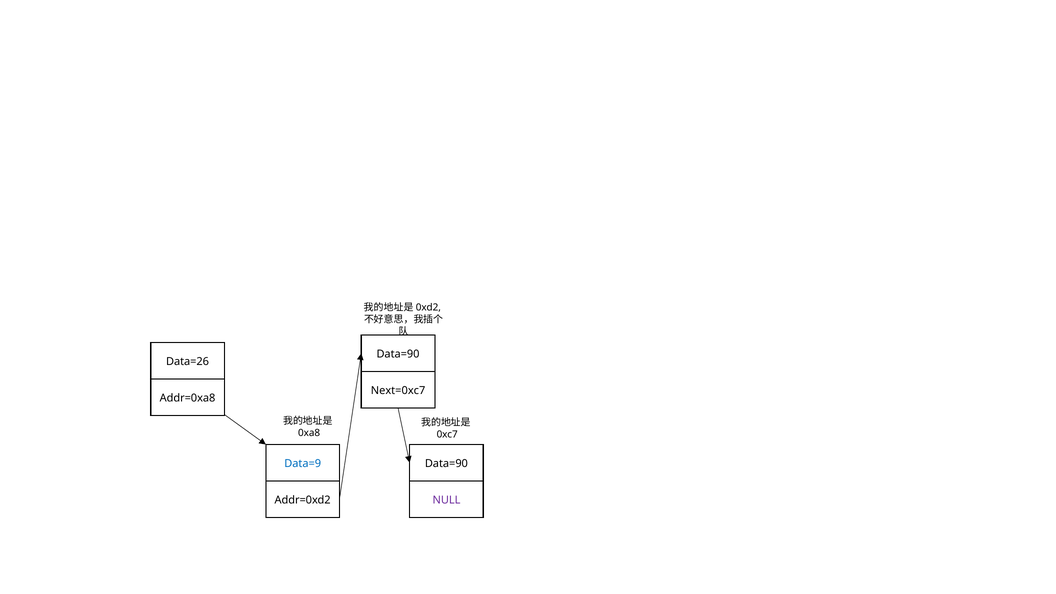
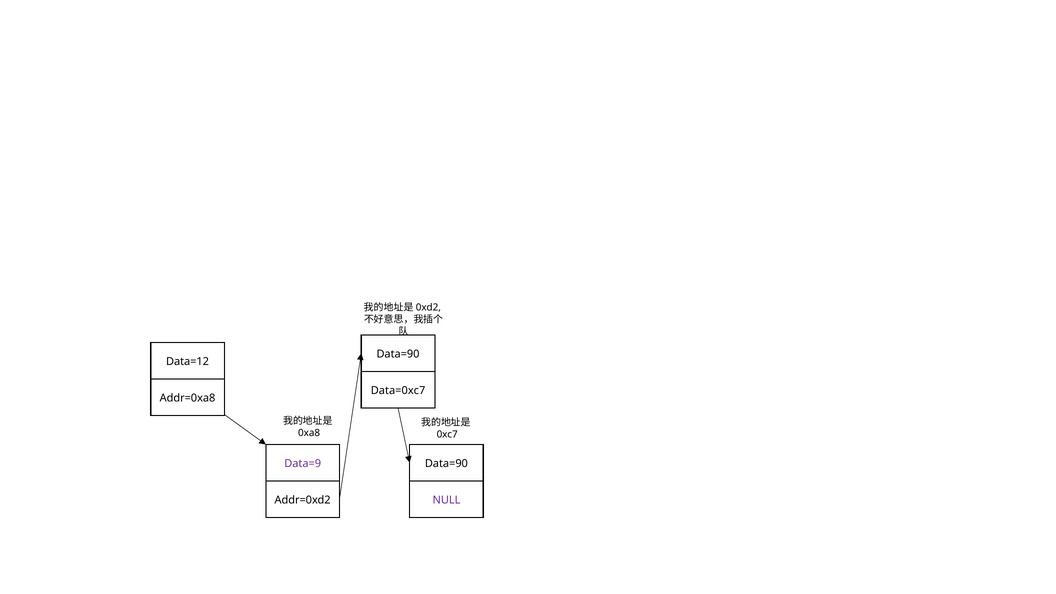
Data=26: Data=26 -> Data=12
Next=0xc7: Next=0xc7 -> Data=0xc7
Data=9 colour: blue -> purple
